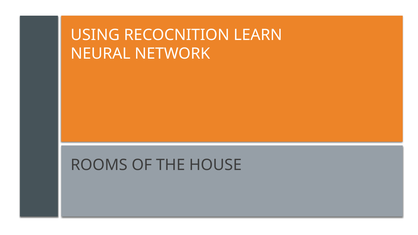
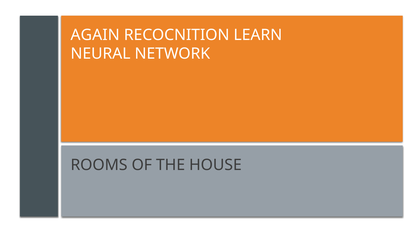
USING: USING -> AGAIN
